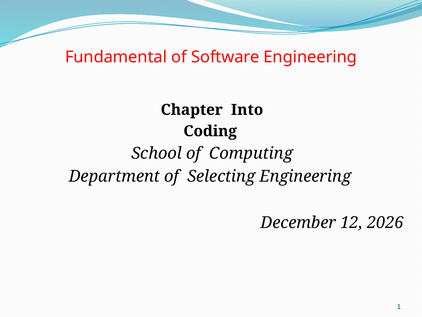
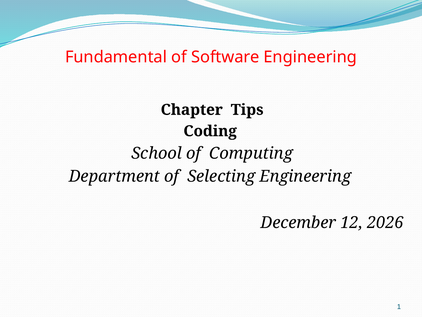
Into: Into -> Tips
